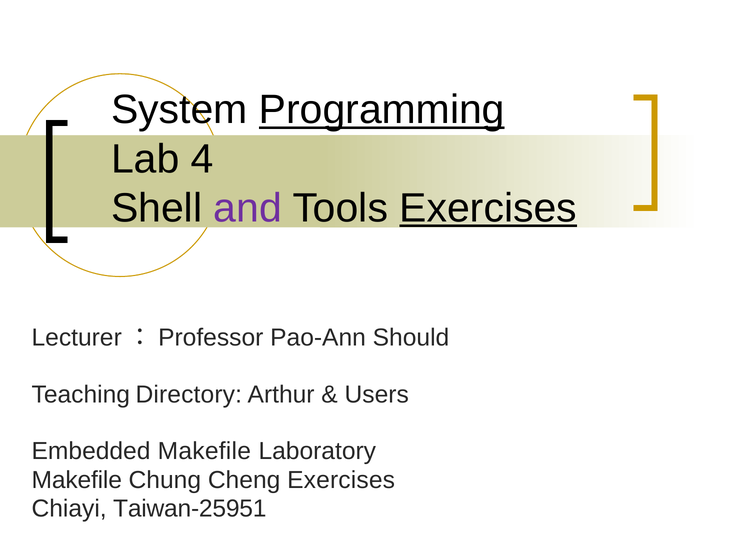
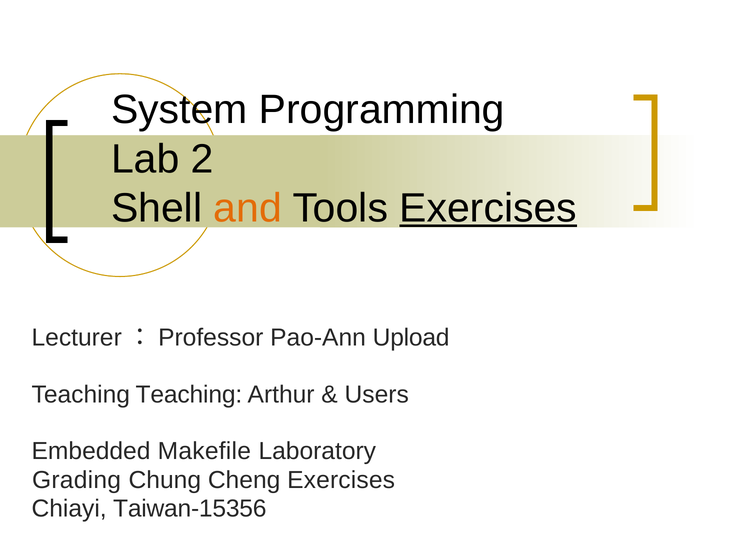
Programming underline: present -> none
4: 4 -> 2
and colour: purple -> orange
Should: Should -> Upload
Teaching Directory: Directory -> Teaching
Makefile at (77, 480): Makefile -> Grading
Taiwan-25951: Taiwan-25951 -> Taiwan-15356
